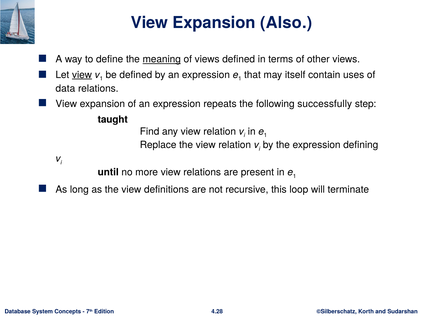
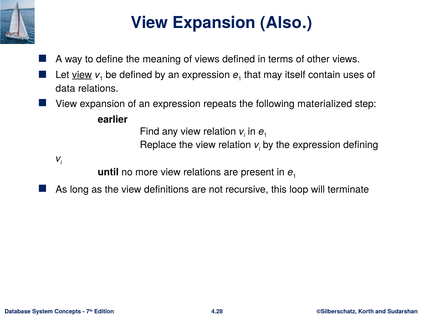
meaning underline: present -> none
successfully: successfully -> materialized
taught: taught -> earlier
